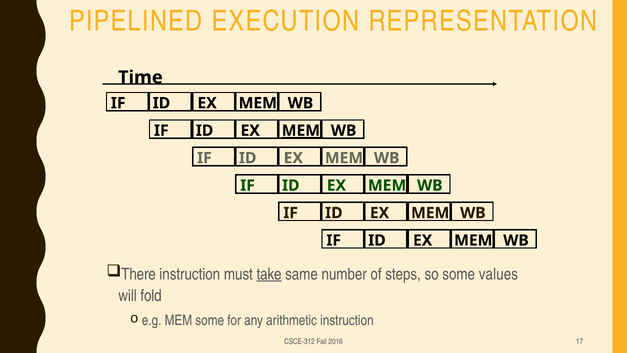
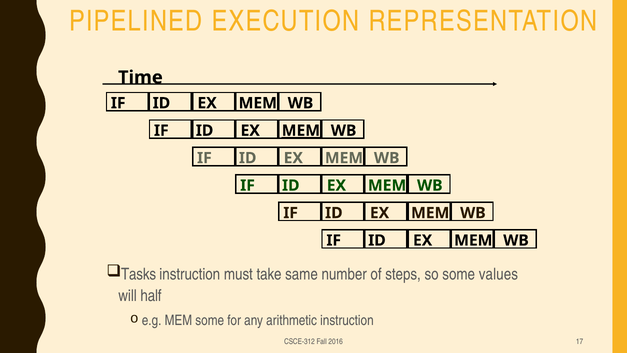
There: There -> Tasks
take underline: present -> none
fold: fold -> half
